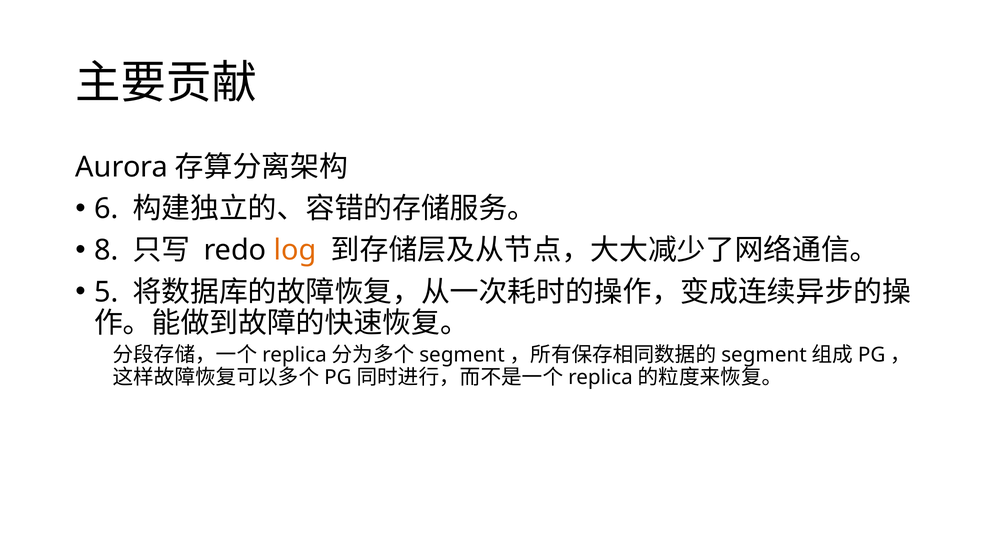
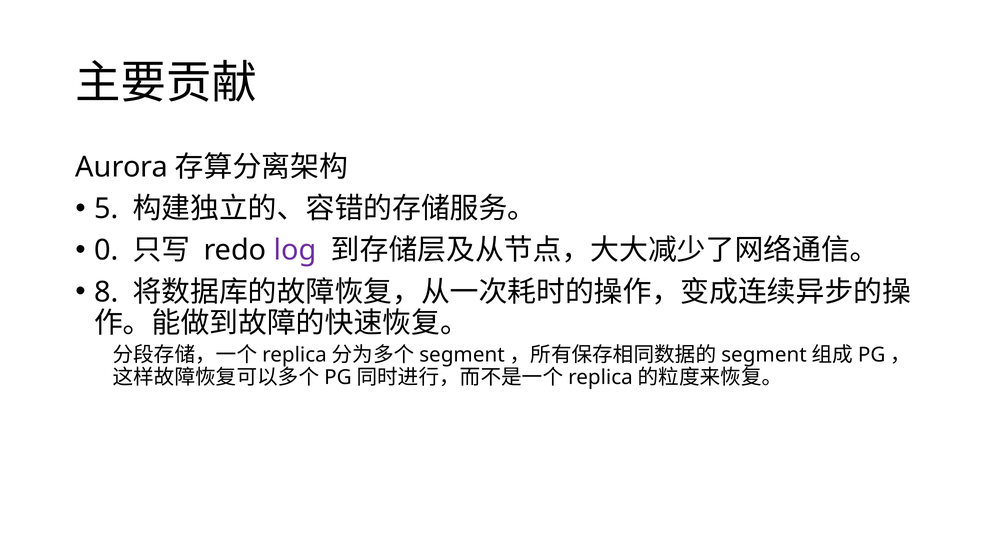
6: 6 -> 5
8: 8 -> 0
log colour: orange -> purple
5: 5 -> 8
